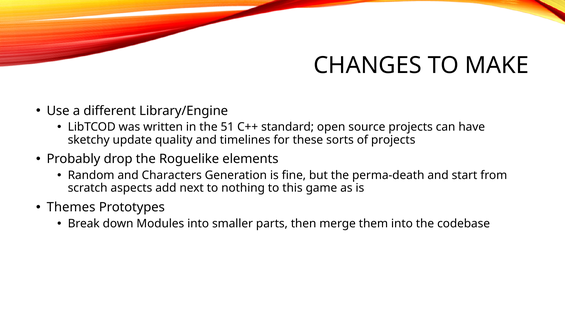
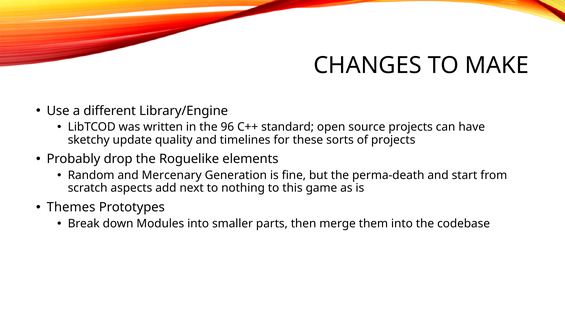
51: 51 -> 96
Characters: Characters -> Mercenary
